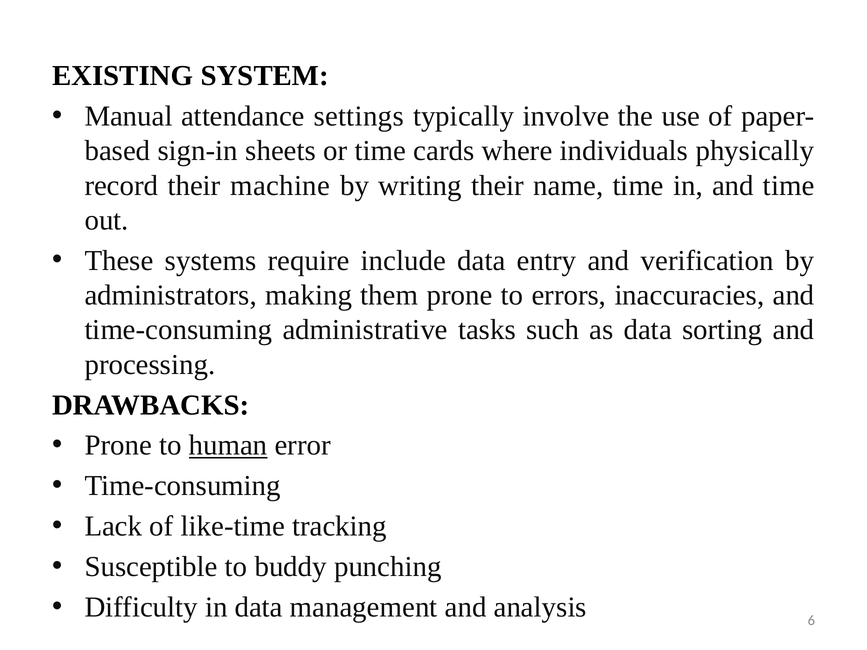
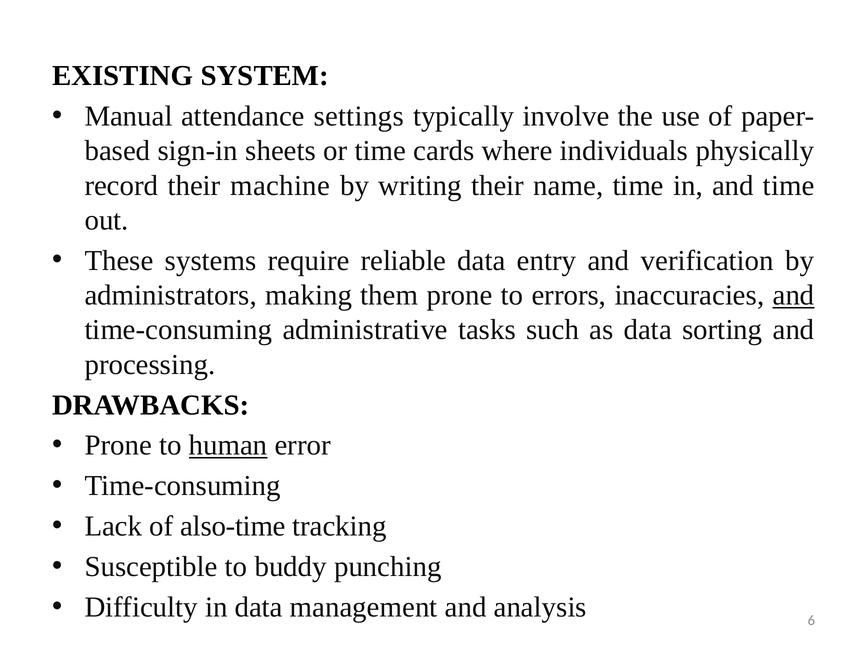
include: include -> reliable
and at (794, 295) underline: none -> present
like-time: like-time -> also-time
